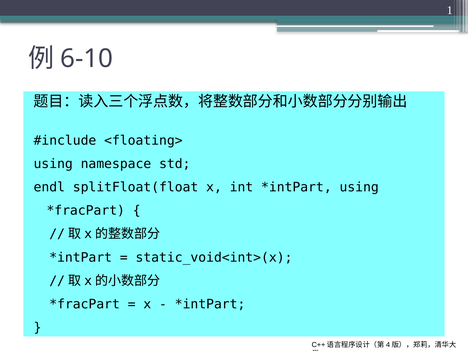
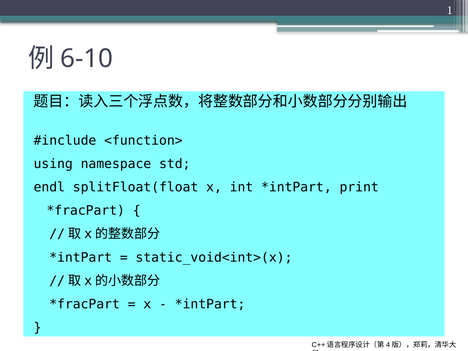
<floating>: <floating> -> <function>
using at (359, 187): using -> print
